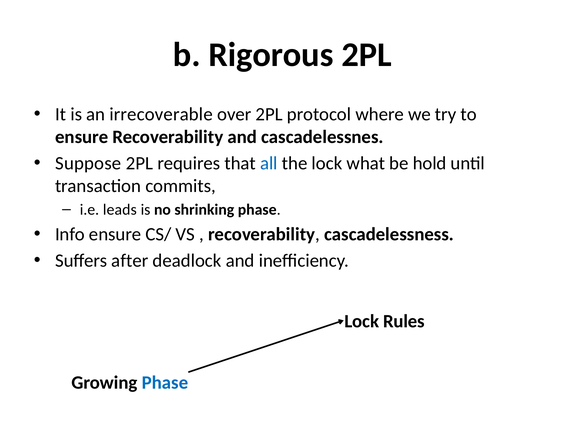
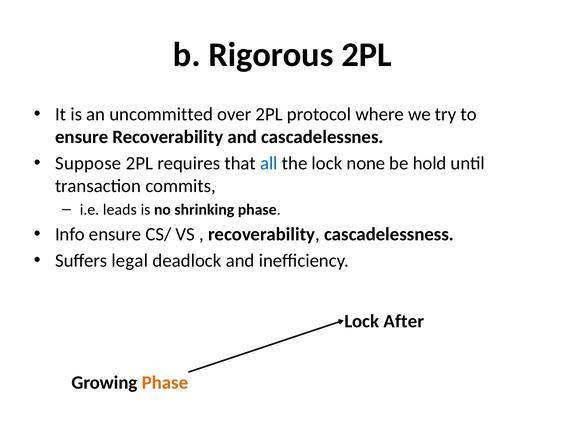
irrecoverable: irrecoverable -> uncommitted
what: what -> none
after: after -> legal
Rules: Rules -> After
Phase at (165, 382) colour: blue -> orange
